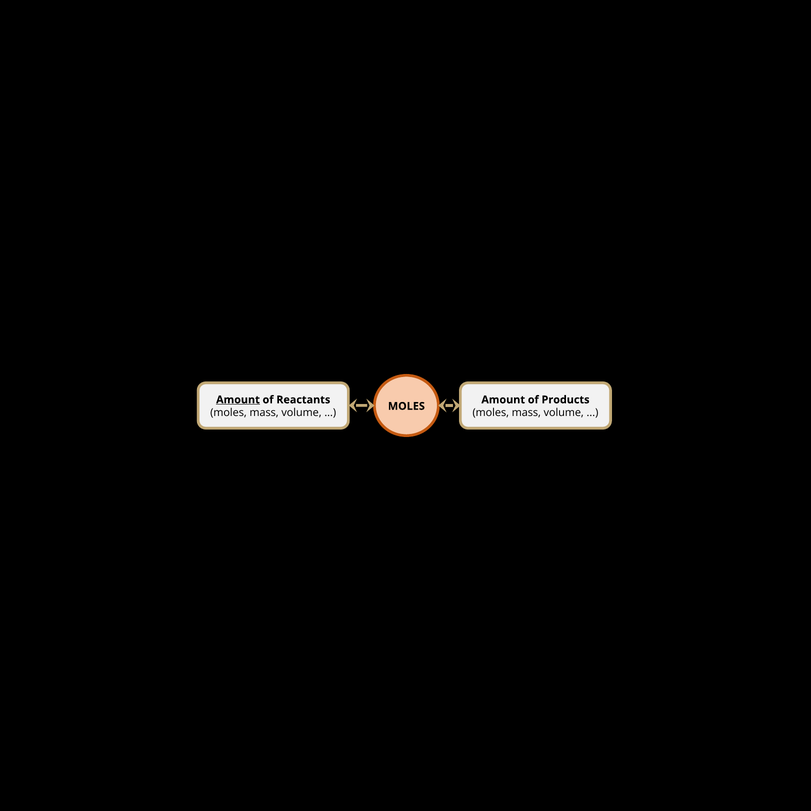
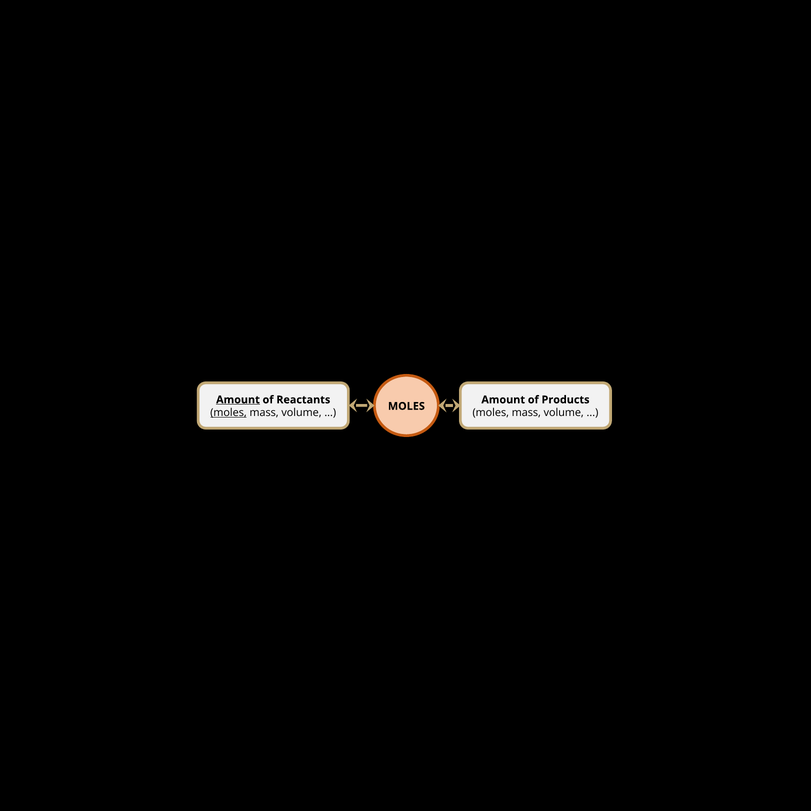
moles at (229, 413) underline: none -> present
